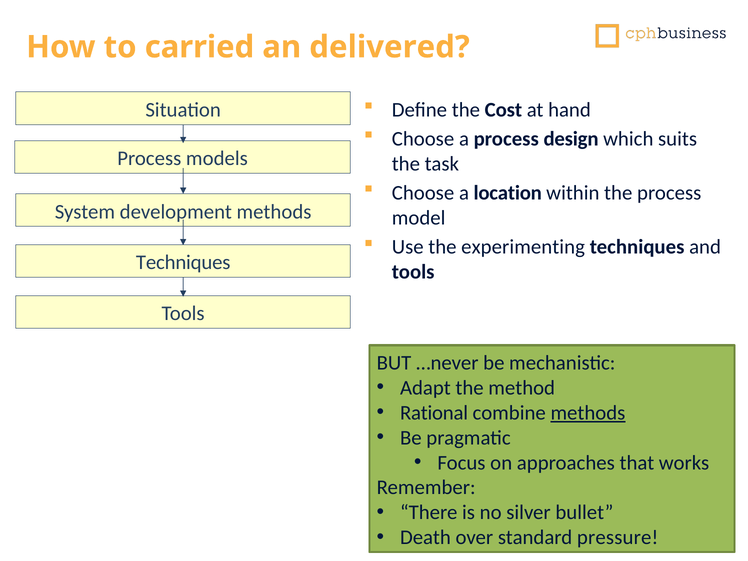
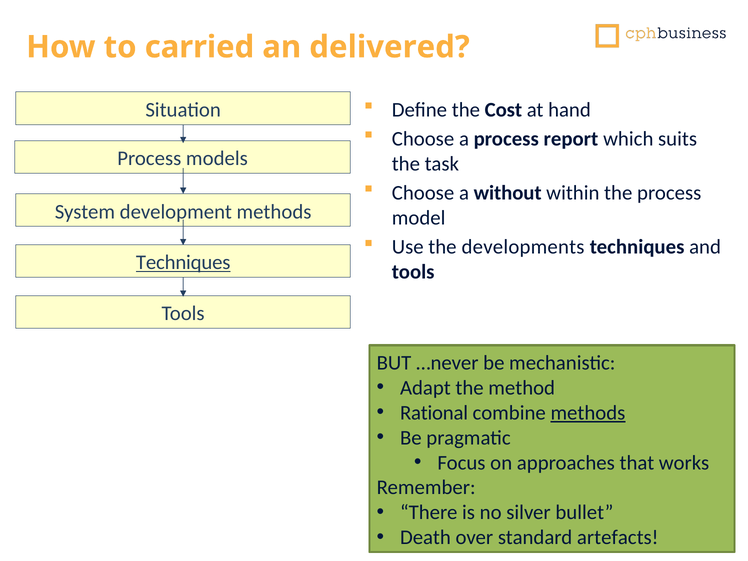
design: design -> report
location: location -> without
experimenting: experimenting -> developments
Techniques at (183, 263) underline: none -> present
pressure: pressure -> artefacts
